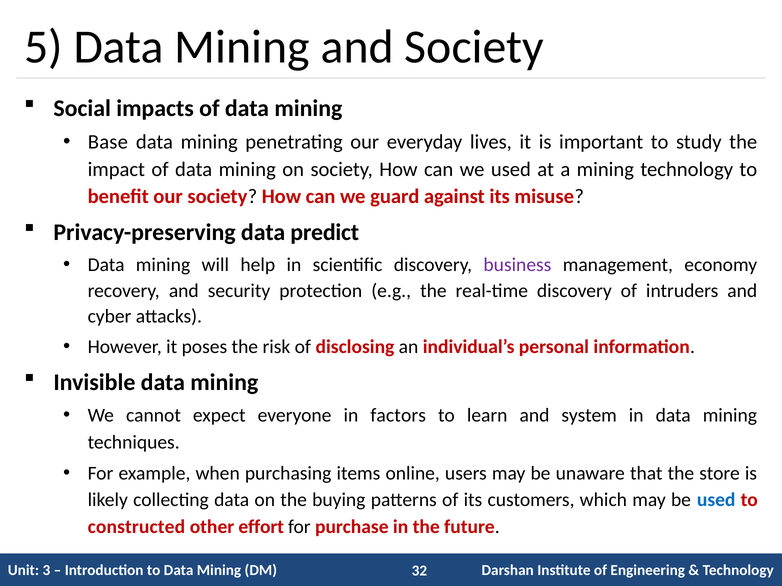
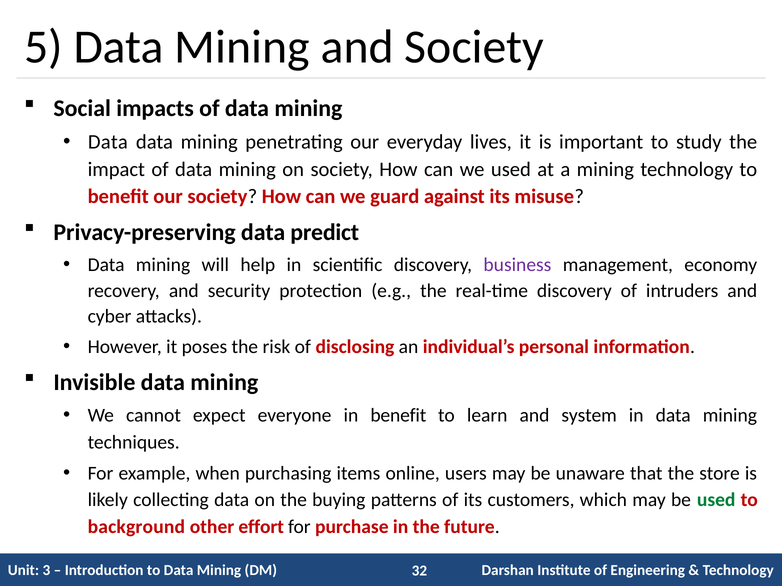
Base at (108, 142): Base -> Data
in factors: factors -> benefit
used at (716, 500) colour: blue -> green
constructed: constructed -> background
